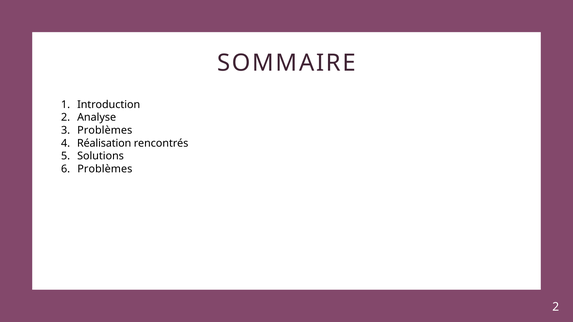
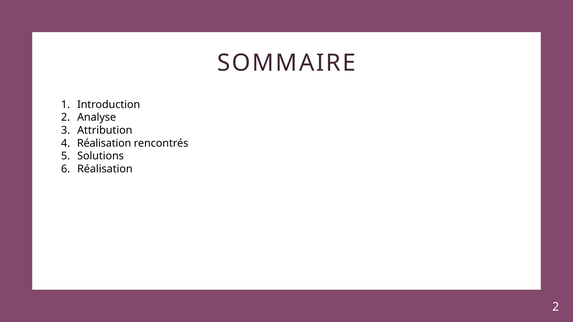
Problèmes at (105, 130): Problèmes -> Attribution
Problèmes at (105, 169): Problèmes -> Réalisation
